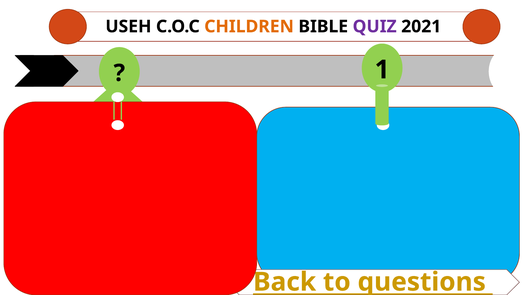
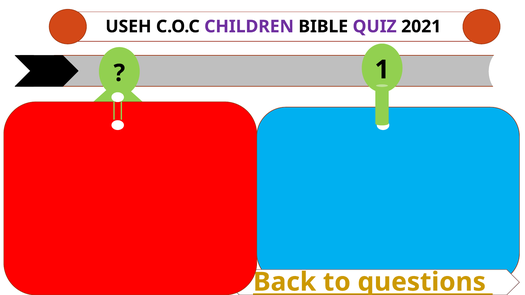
CHILDREN colour: orange -> purple
